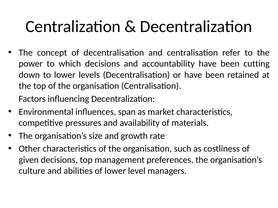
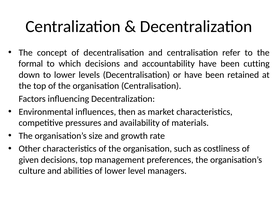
power: power -> formal
span: span -> then
